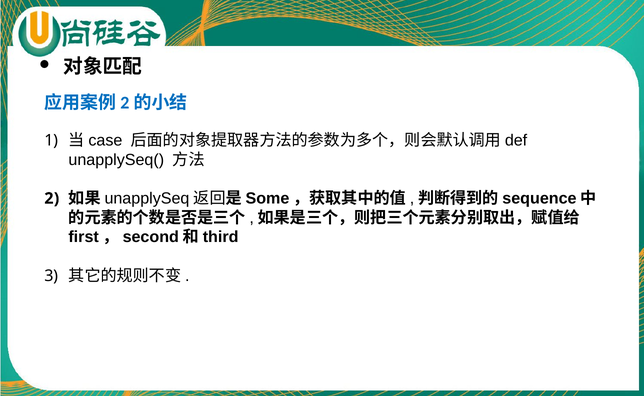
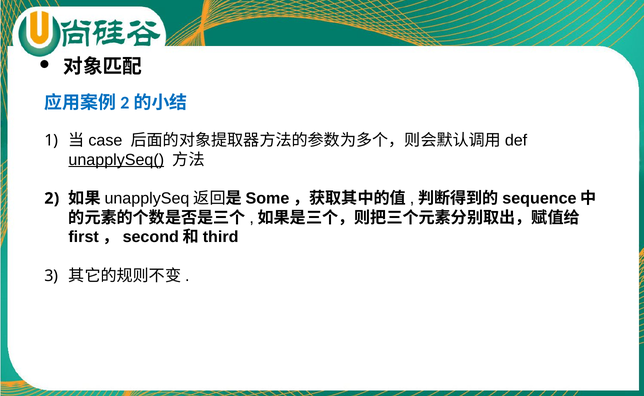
unapplySeq( underline: none -> present
